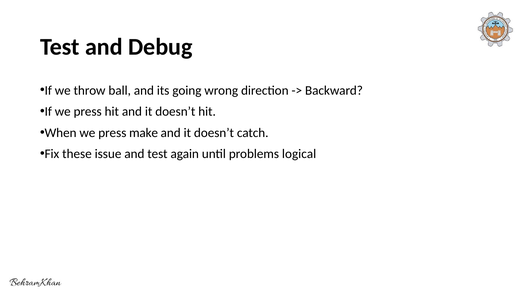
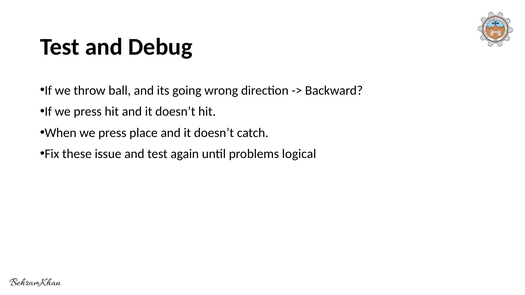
make: make -> place
